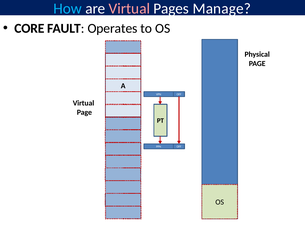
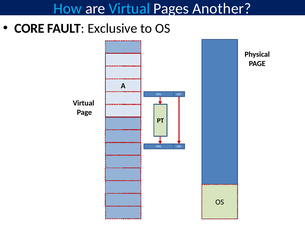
Virtual at (129, 9) colour: pink -> light blue
Manage: Manage -> Another
Operates: Operates -> Exclusive
